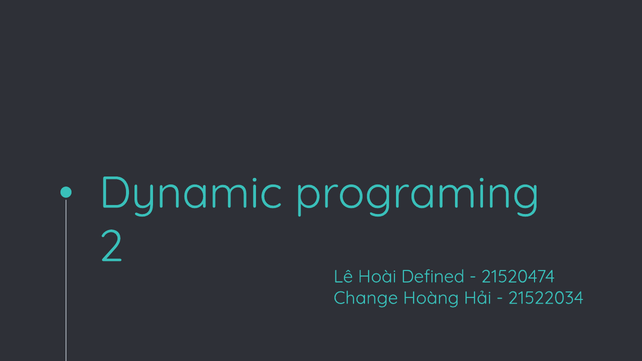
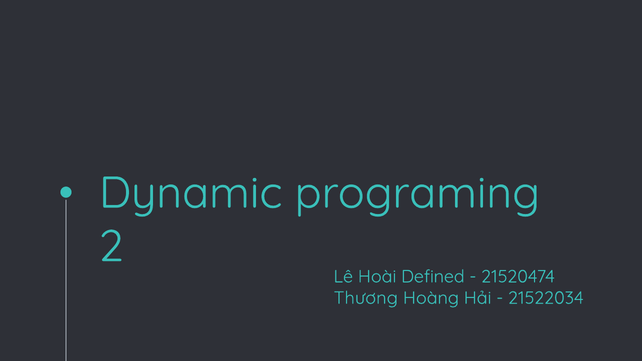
Change: Change -> Thương
